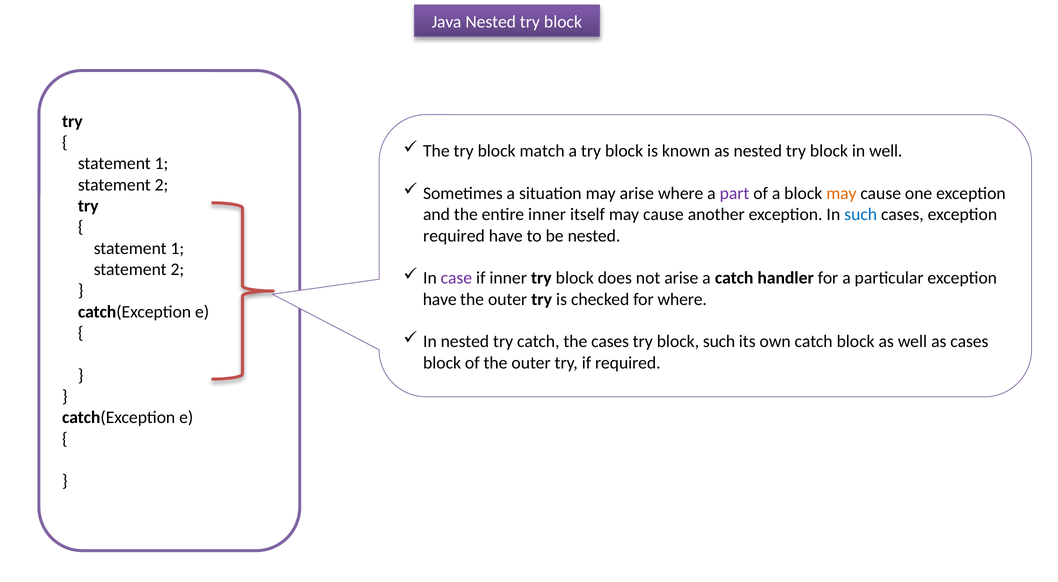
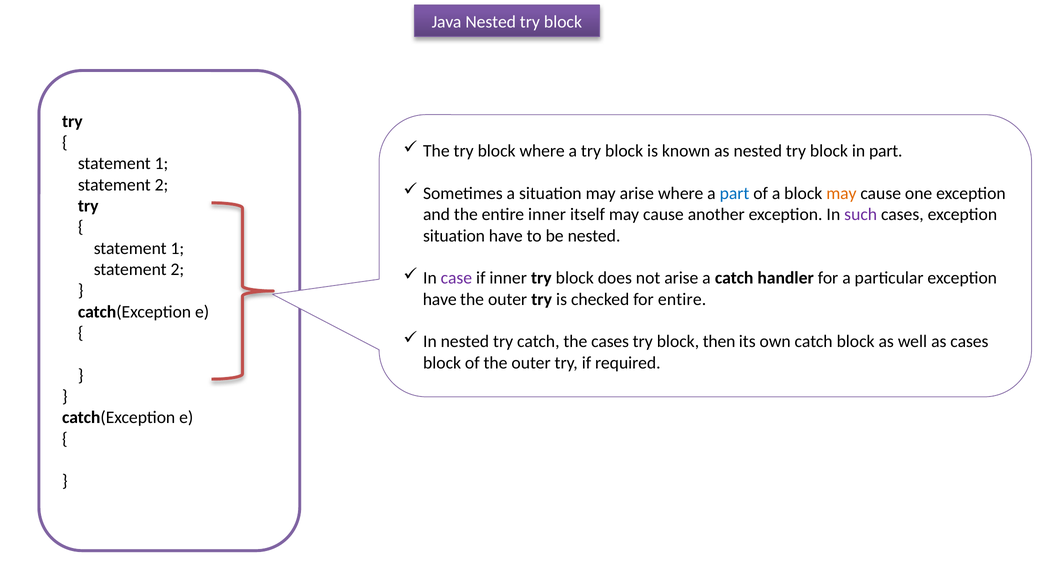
block match: match -> where
in well: well -> part
part at (734, 193) colour: purple -> blue
such at (861, 215) colour: blue -> purple
required at (454, 236): required -> situation
for where: where -> entire
block such: such -> then
